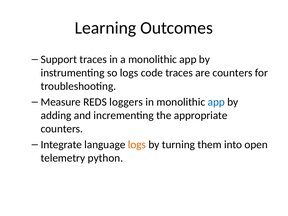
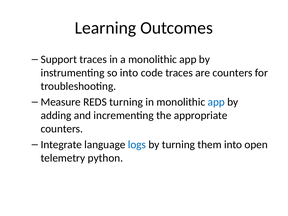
so logs: logs -> into
REDS loggers: loggers -> turning
logs at (137, 145) colour: orange -> blue
